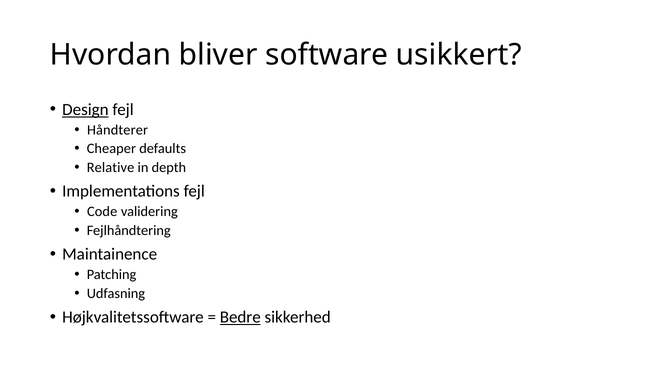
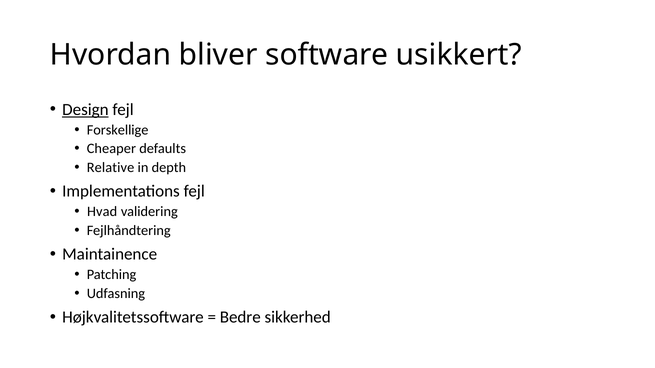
Håndterer: Håndterer -> Forskellige
Code: Code -> Hvad
Bedre underline: present -> none
